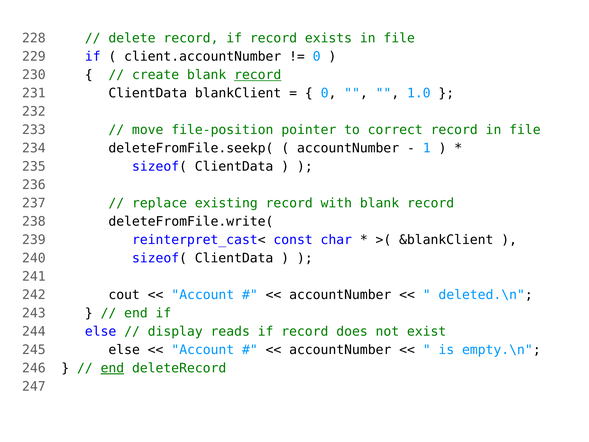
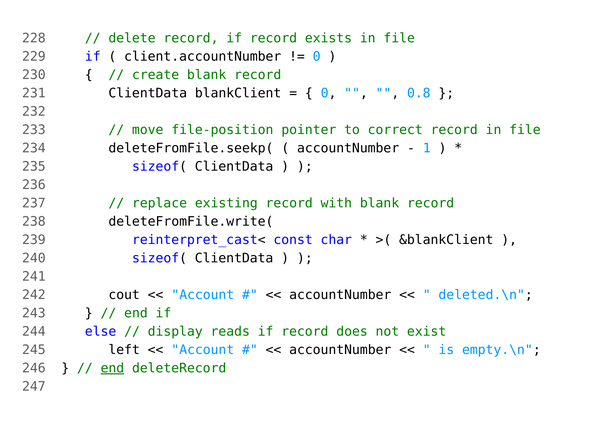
record at (258, 75) underline: present -> none
1.0: 1.0 -> 0.8
245 else: else -> left
